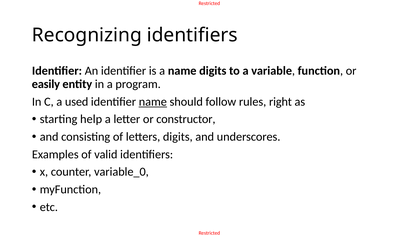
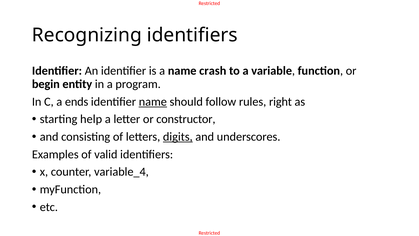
name digits: digits -> crash
easily: easily -> begin
used: used -> ends
digits at (178, 137) underline: none -> present
variable_0: variable_0 -> variable_4
